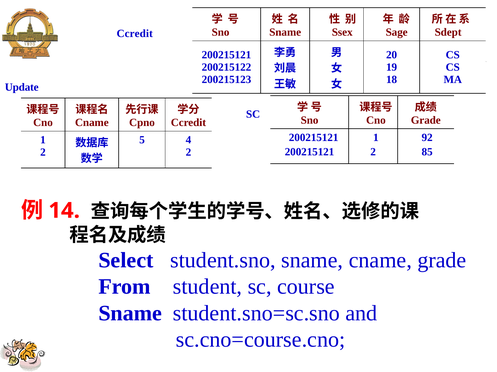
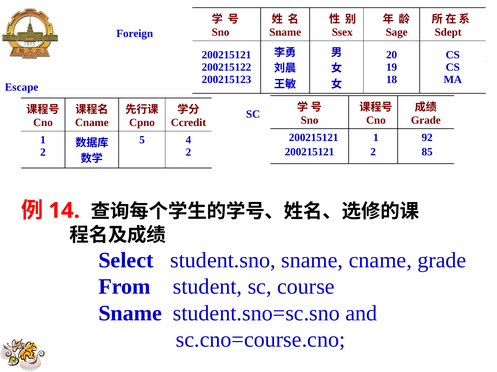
Ccredit at (135, 34): Ccredit -> Foreign
Update: Update -> Escape
